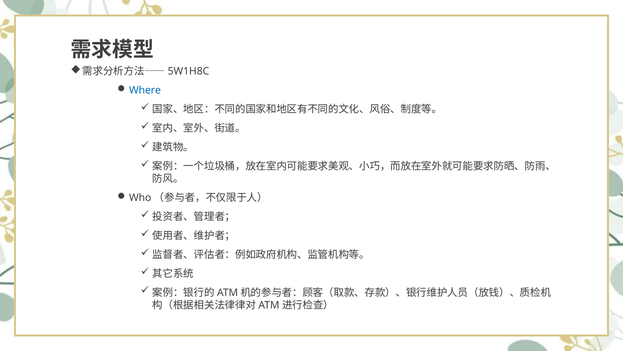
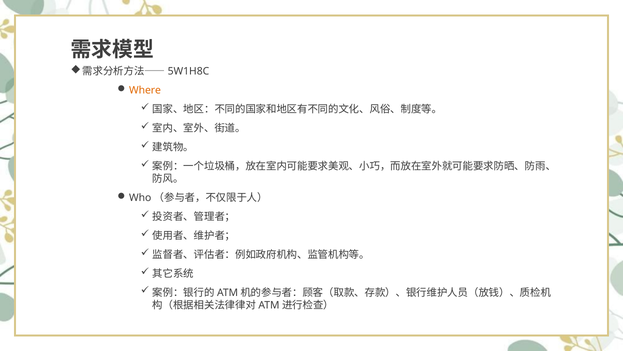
Where colour: blue -> orange
